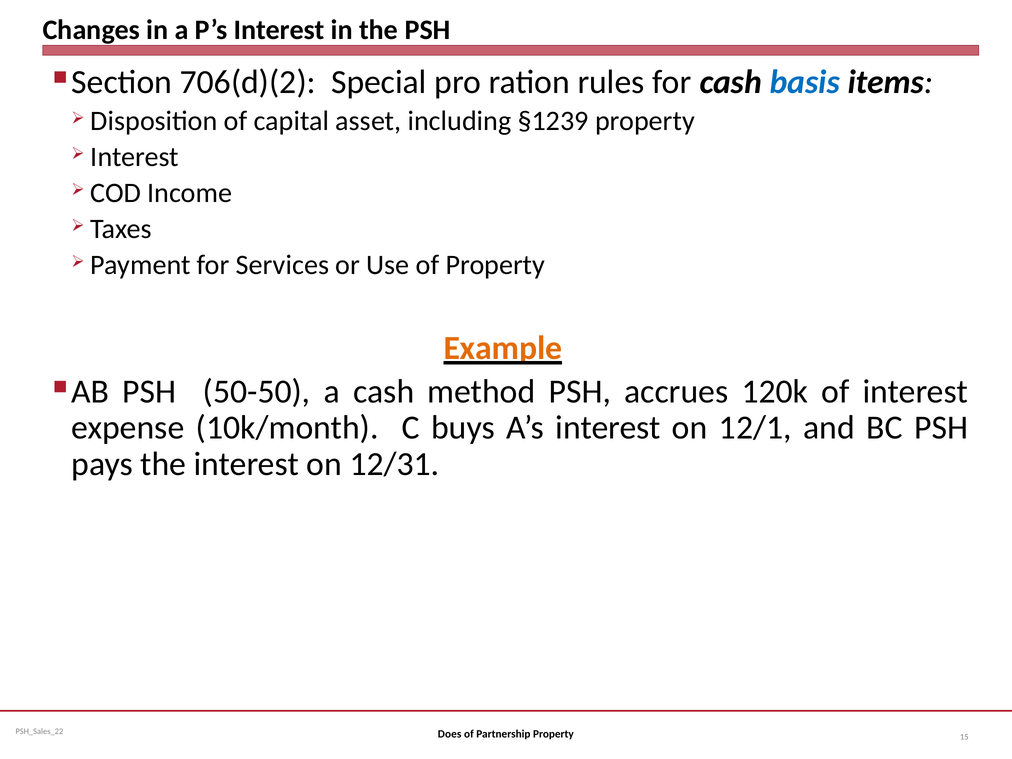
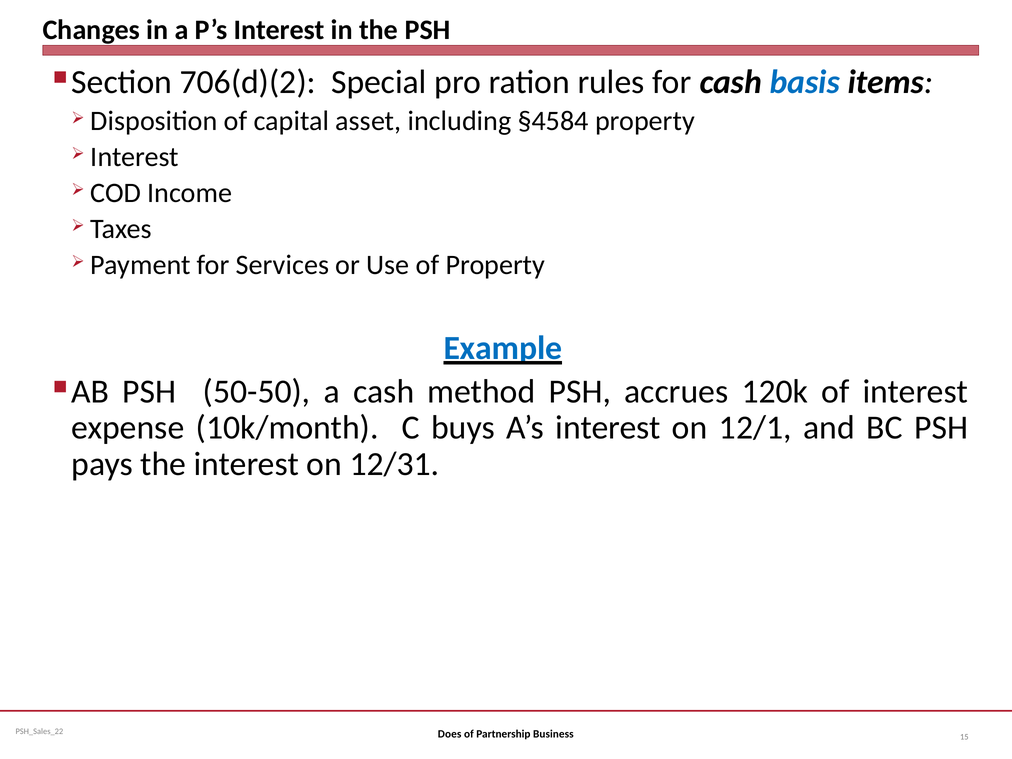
§1239: §1239 -> §4584
Example colour: orange -> blue
Partnership Property: Property -> Business
